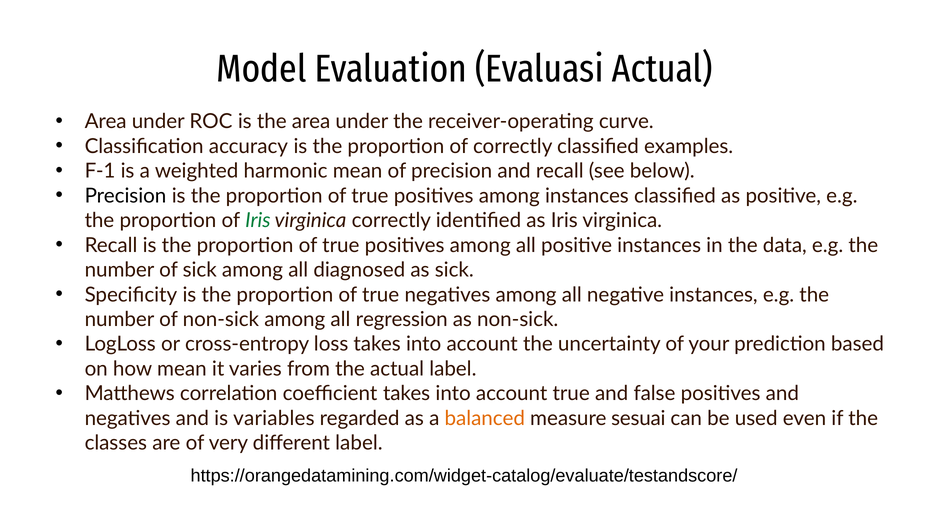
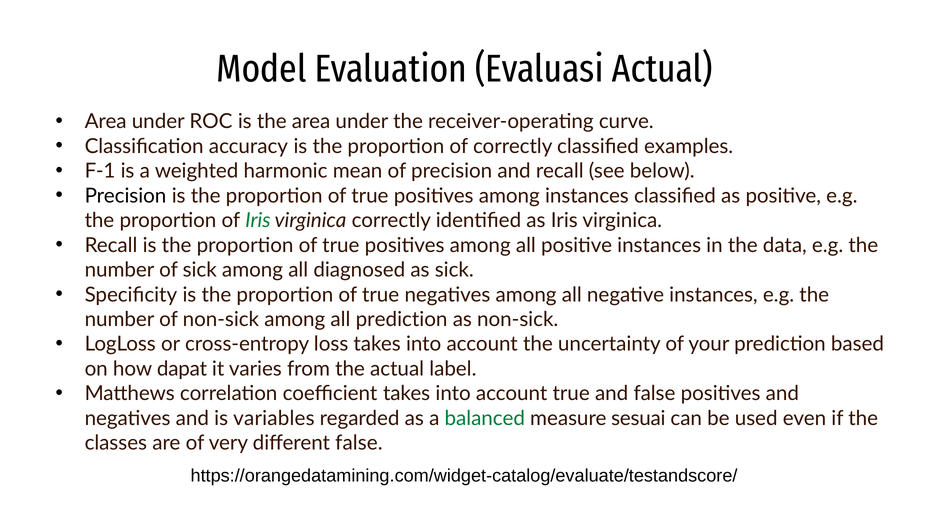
all regression: regression -> prediction
how mean: mean -> dapat
balanced colour: orange -> green
different label: label -> false
